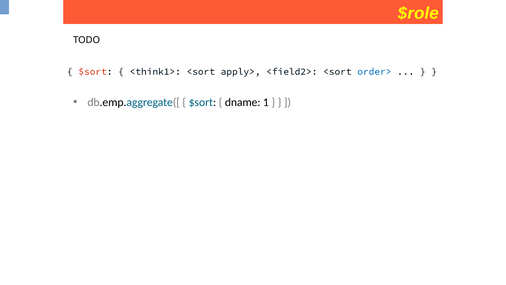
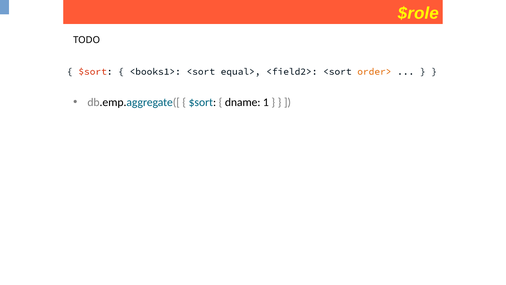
<think1>: <think1> -> <books1>
apply>: apply> -> equal>
order> colour: blue -> orange
